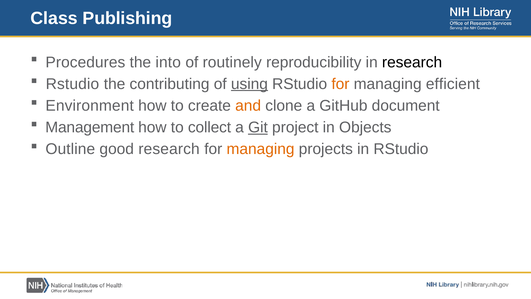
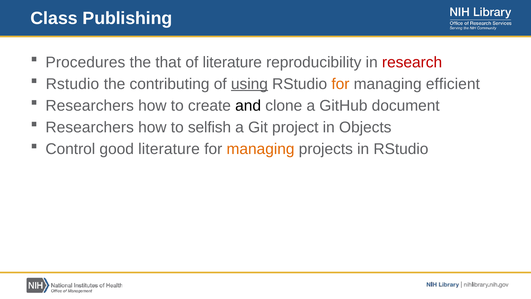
into: into -> that
of routinely: routinely -> literature
research at (412, 62) colour: black -> red
Environment at (90, 106): Environment -> Researchers
and colour: orange -> black
Management at (90, 127): Management -> Researchers
collect: collect -> selfish
Git underline: present -> none
Outline: Outline -> Control
good research: research -> literature
